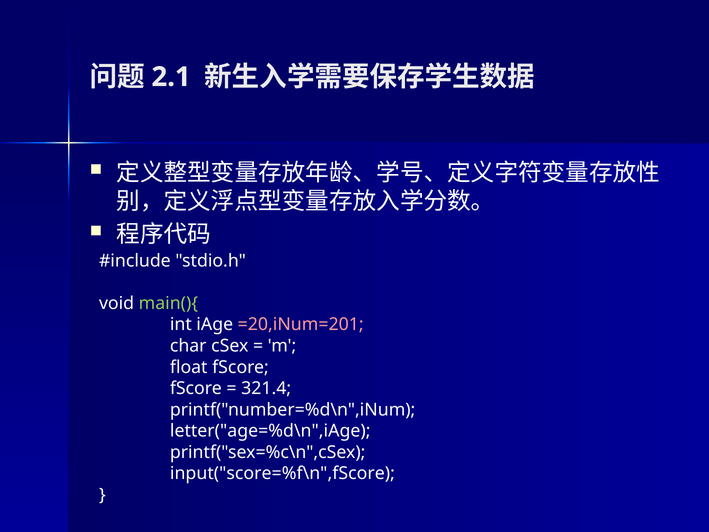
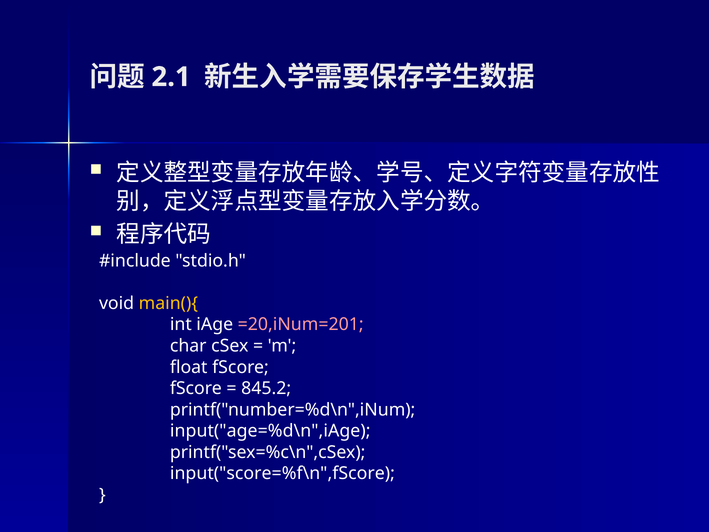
main(){ colour: light green -> yellow
321.4: 321.4 -> 845.2
letter("age=%d\n",iAge: letter("age=%d\n",iAge -> input("age=%d\n",iAge
